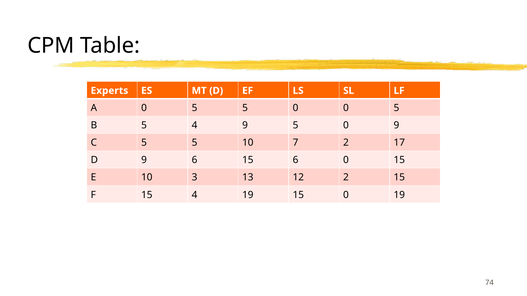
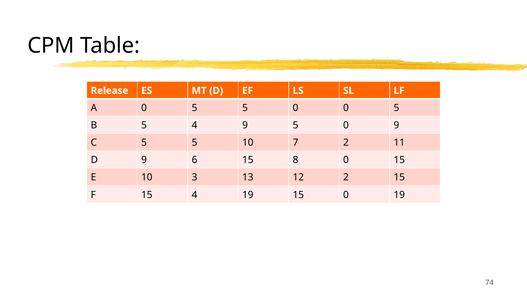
Experts: Experts -> Release
17: 17 -> 11
15 6: 6 -> 8
